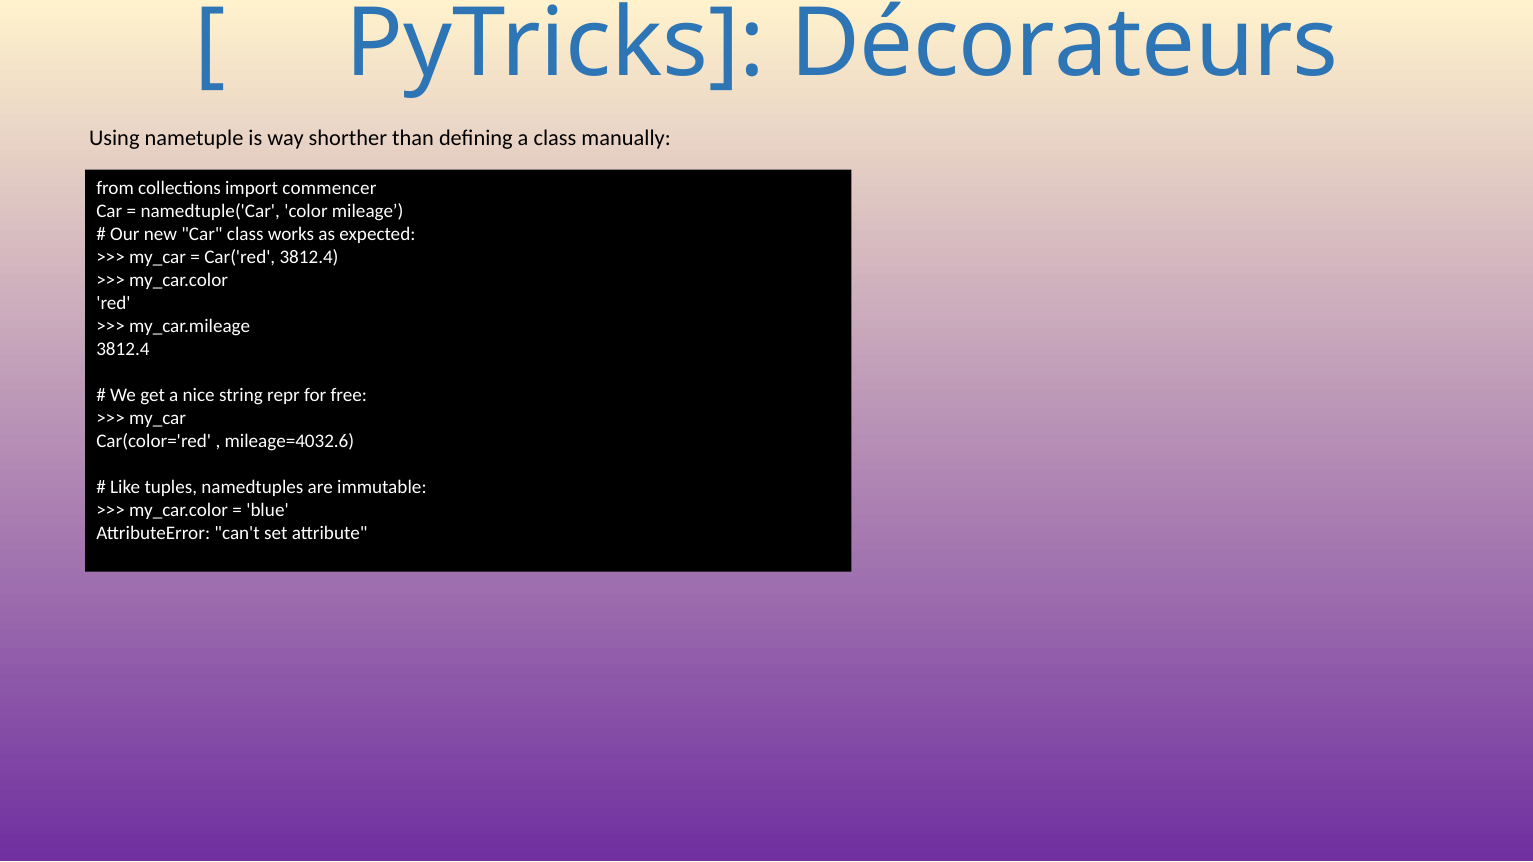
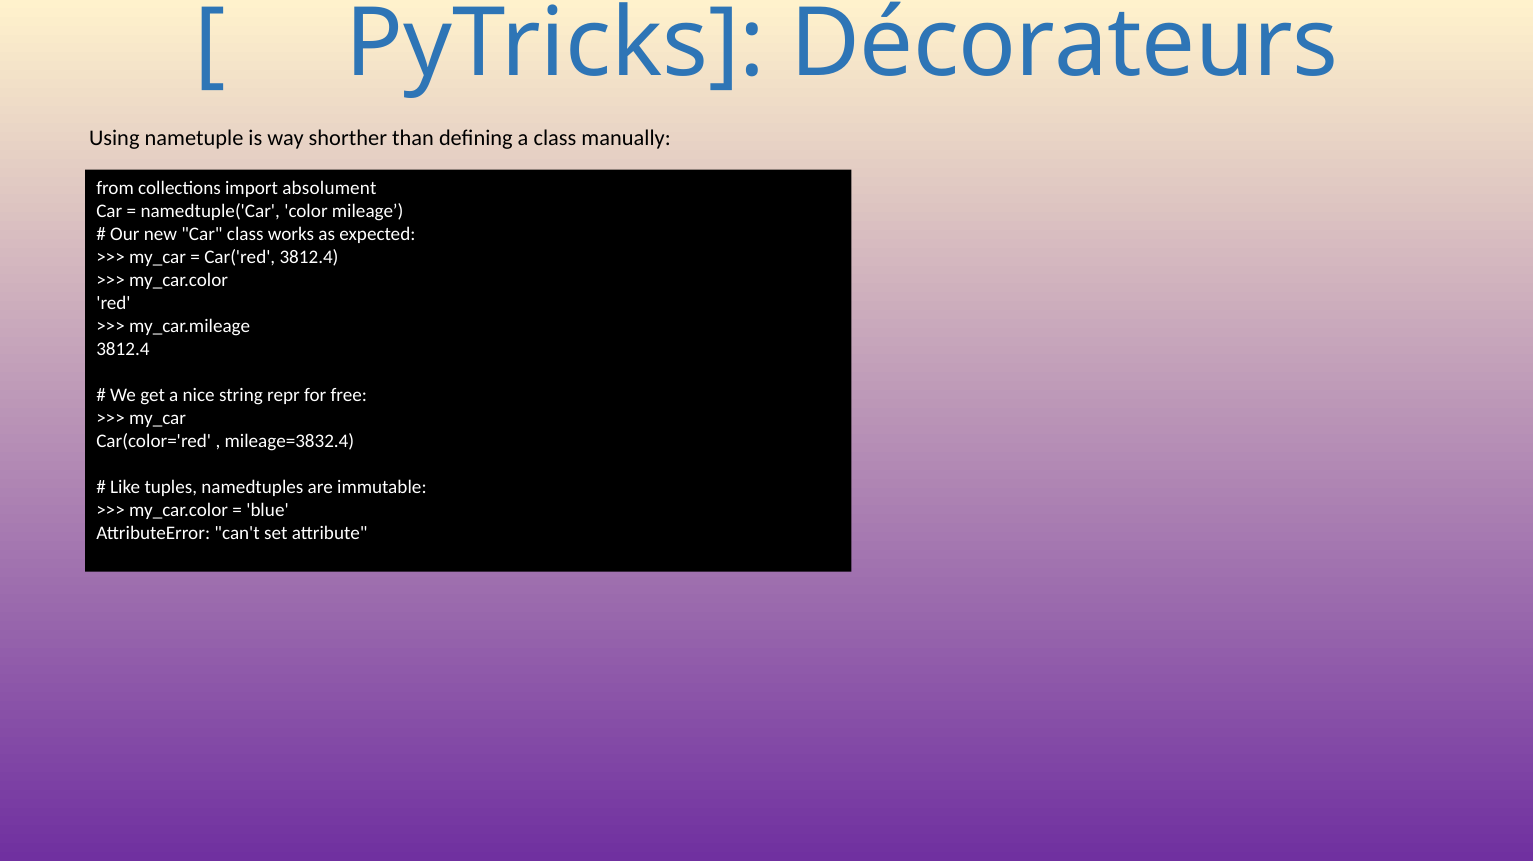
commencer: commencer -> absolument
mileage=4032.6: mileage=4032.6 -> mileage=3832.4
